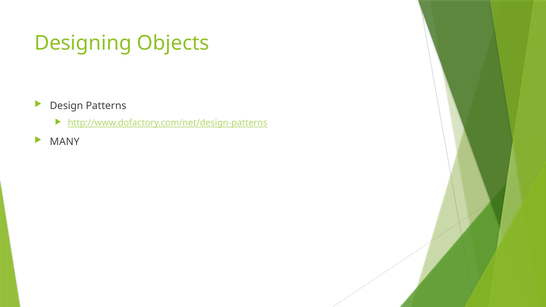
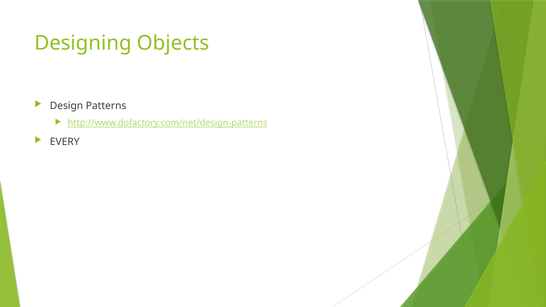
MANY: MANY -> EVERY
